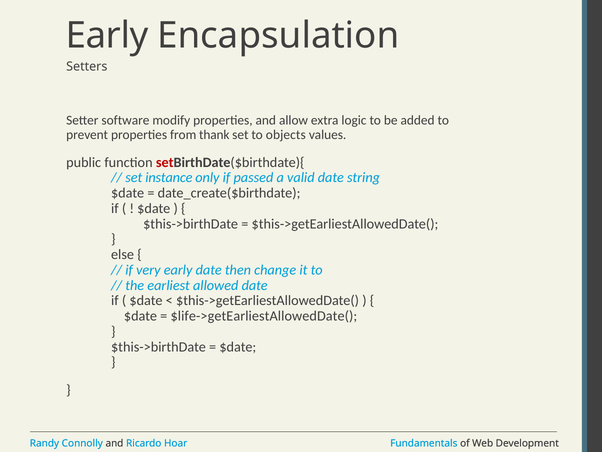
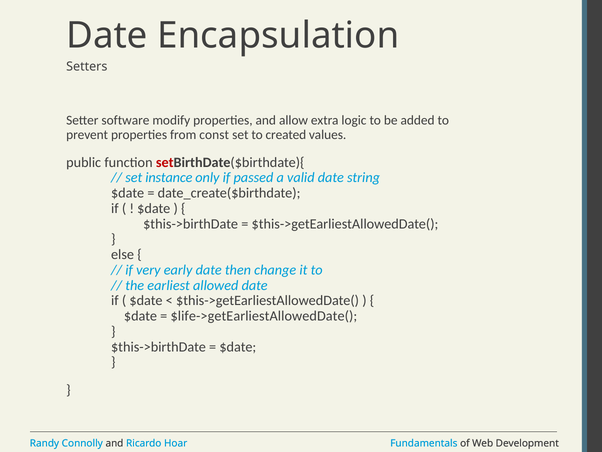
Early at (107, 36): Early -> Date
thank: thank -> const
objects: objects -> created
